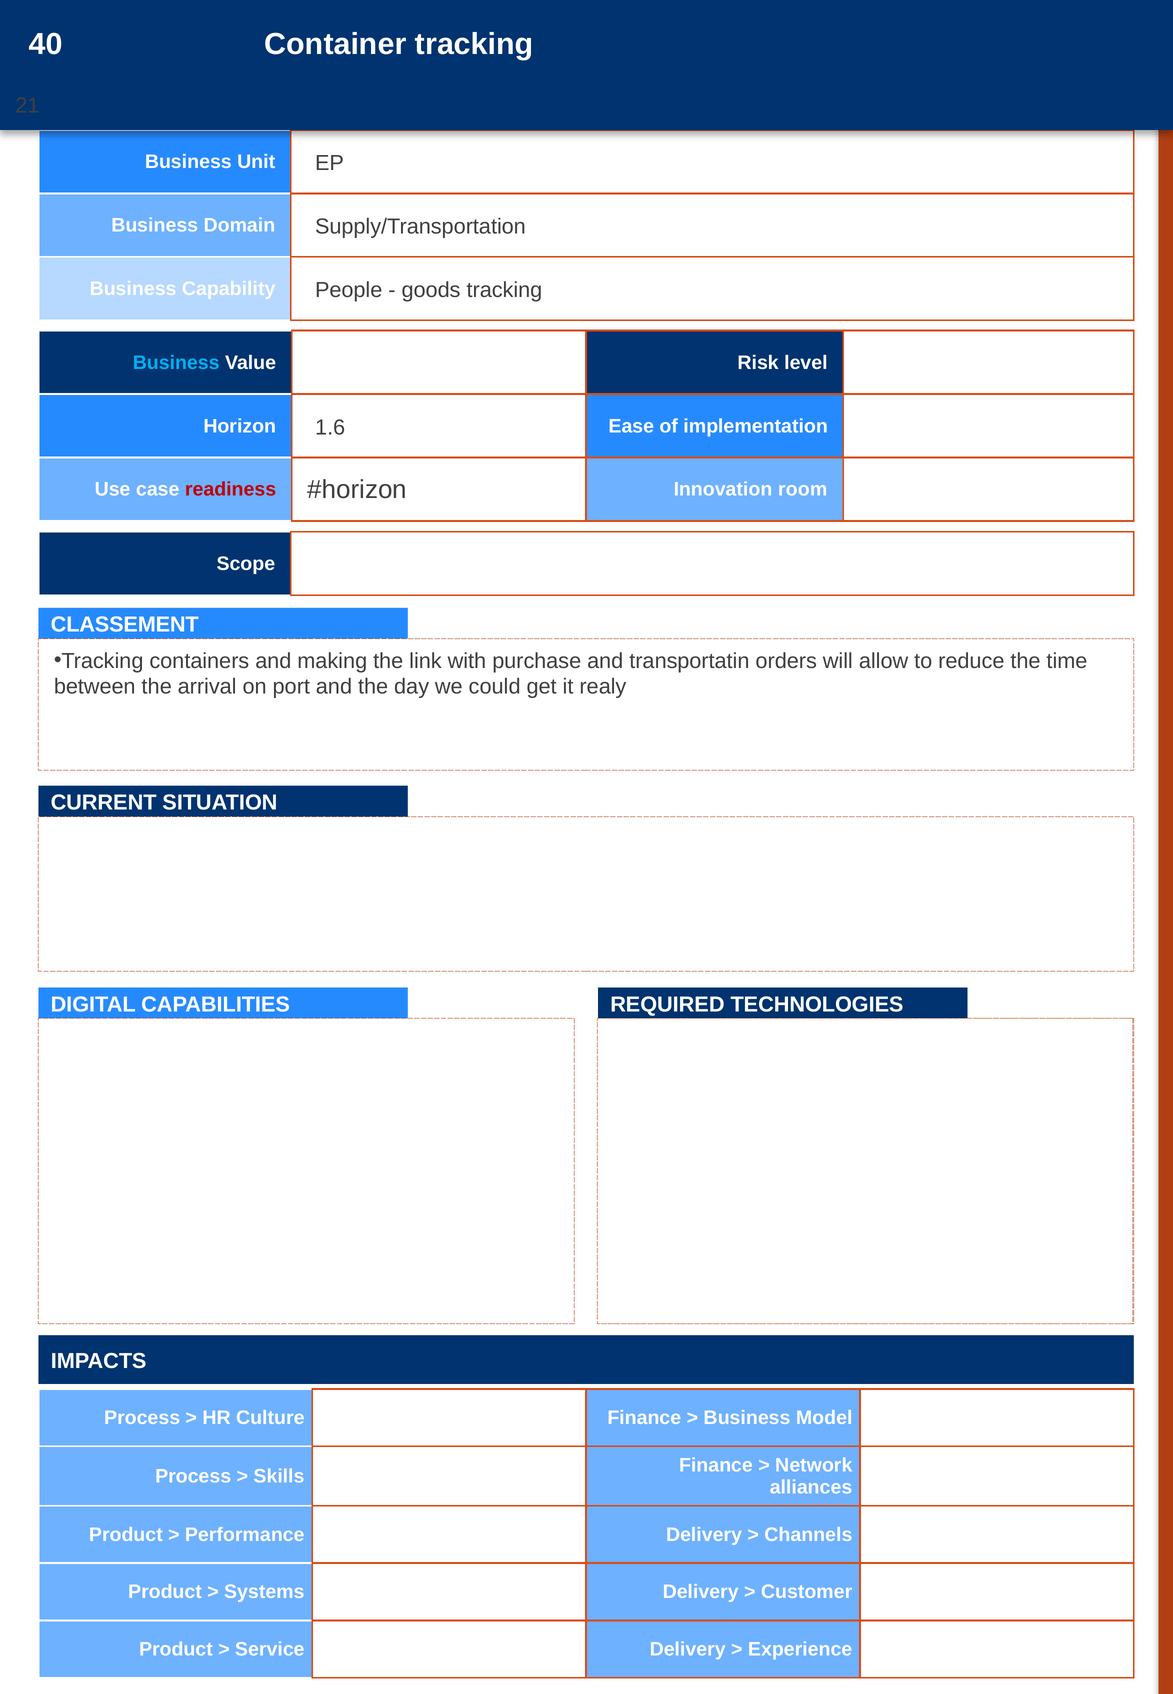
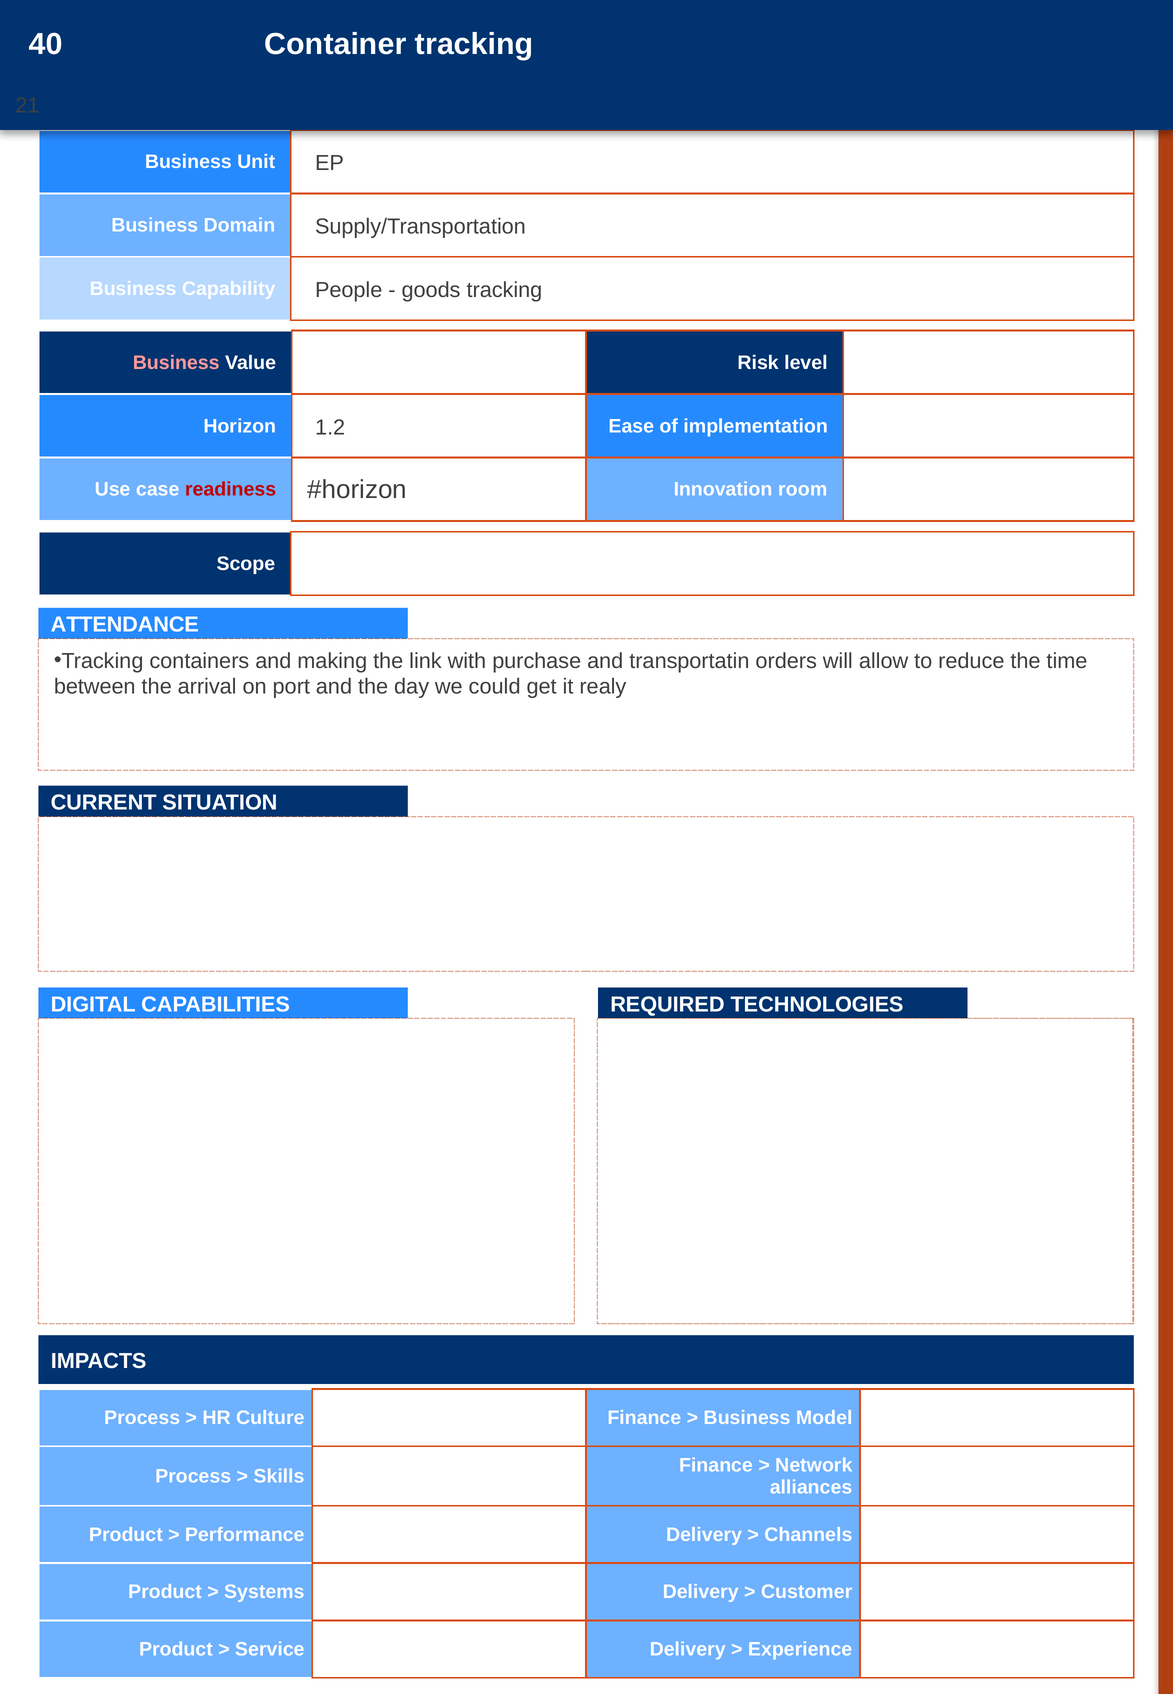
Business at (176, 363) colour: light blue -> pink
1.6: 1.6 -> 1.2
CLASSEMENT: CLASSEMENT -> ATTENDANCE
